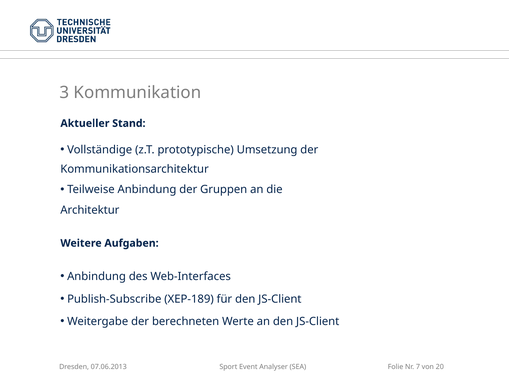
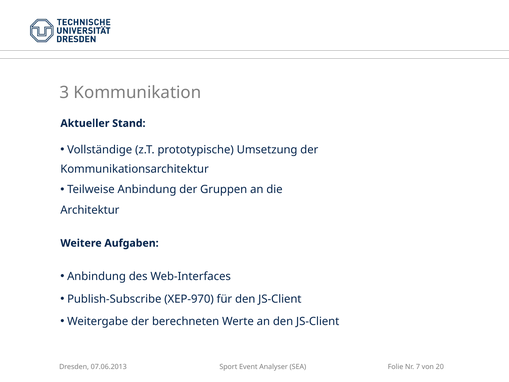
XEP-189: XEP-189 -> XEP-970
